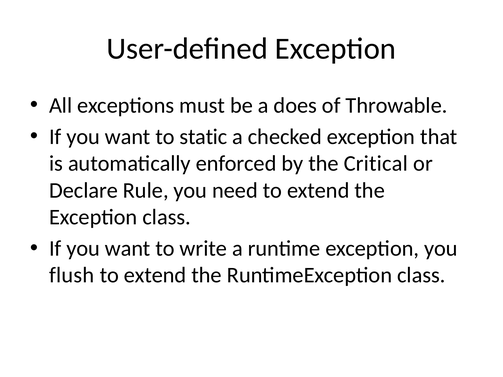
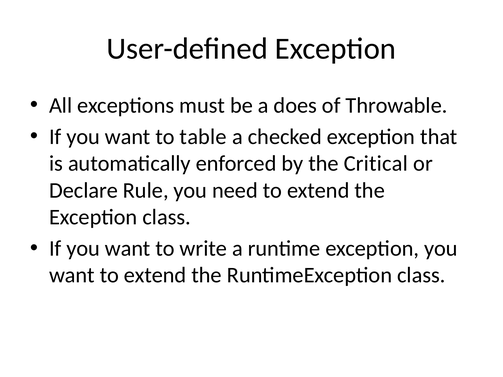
static: static -> table
flush at (72, 275): flush -> want
